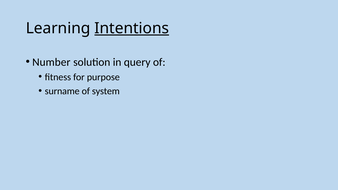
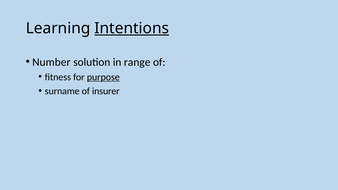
query: query -> range
purpose underline: none -> present
system: system -> insurer
